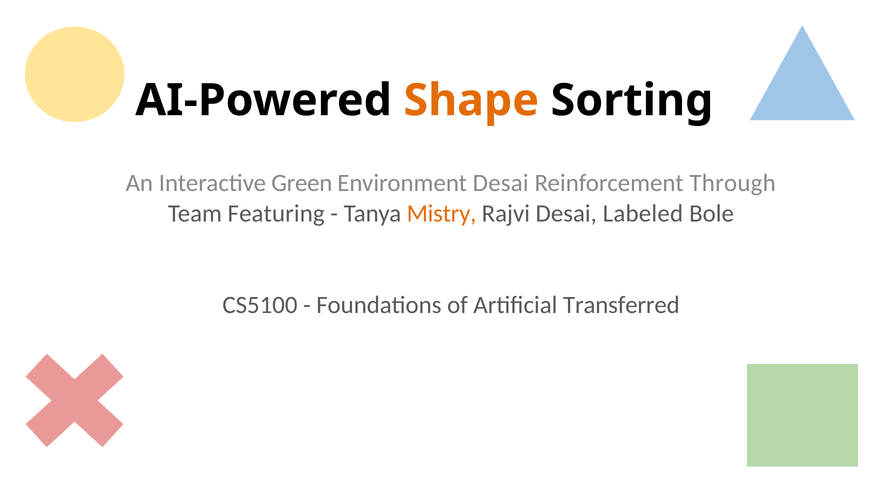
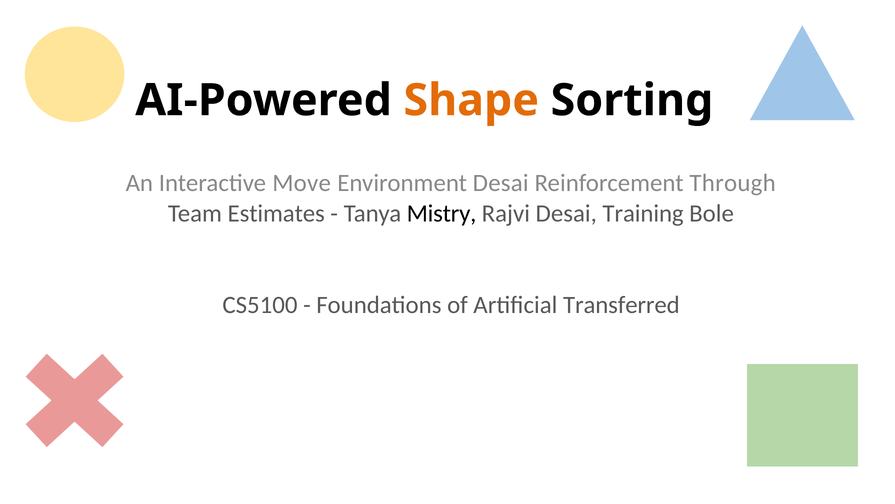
Green: Green -> Move
Featuring: Featuring -> Estimates
Mistry colour: orange -> black
Labeled: Labeled -> Training
